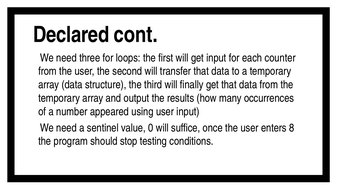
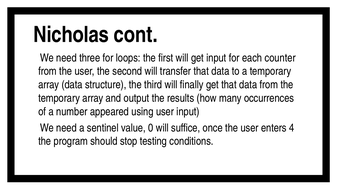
Declared: Declared -> Nicholas
8: 8 -> 4
